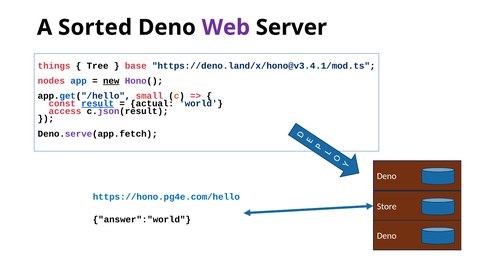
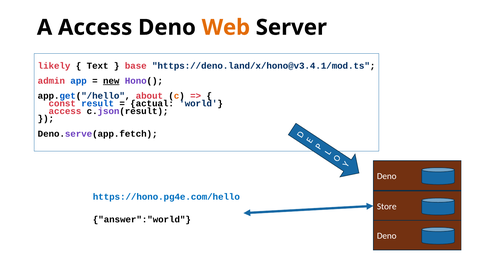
A Sorted: Sorted -> Access
Web colour: purple -> orange
things: things -> likely
Tree: Tree -> Text
nodes: nodes -> admin
small: small -> about
result underline: present -> none
